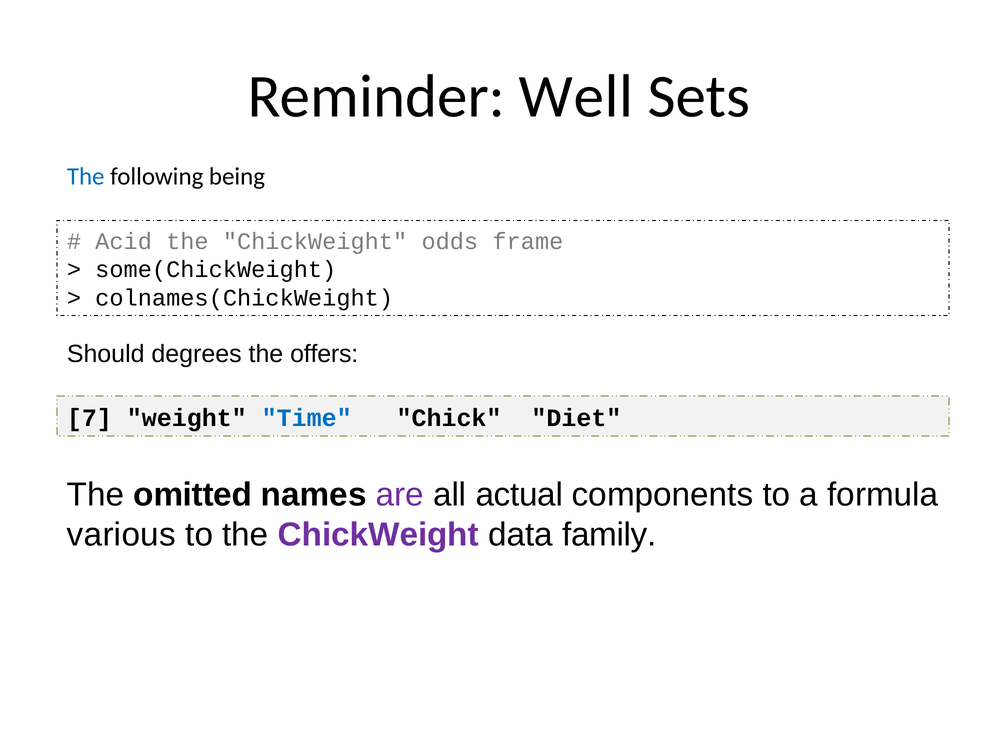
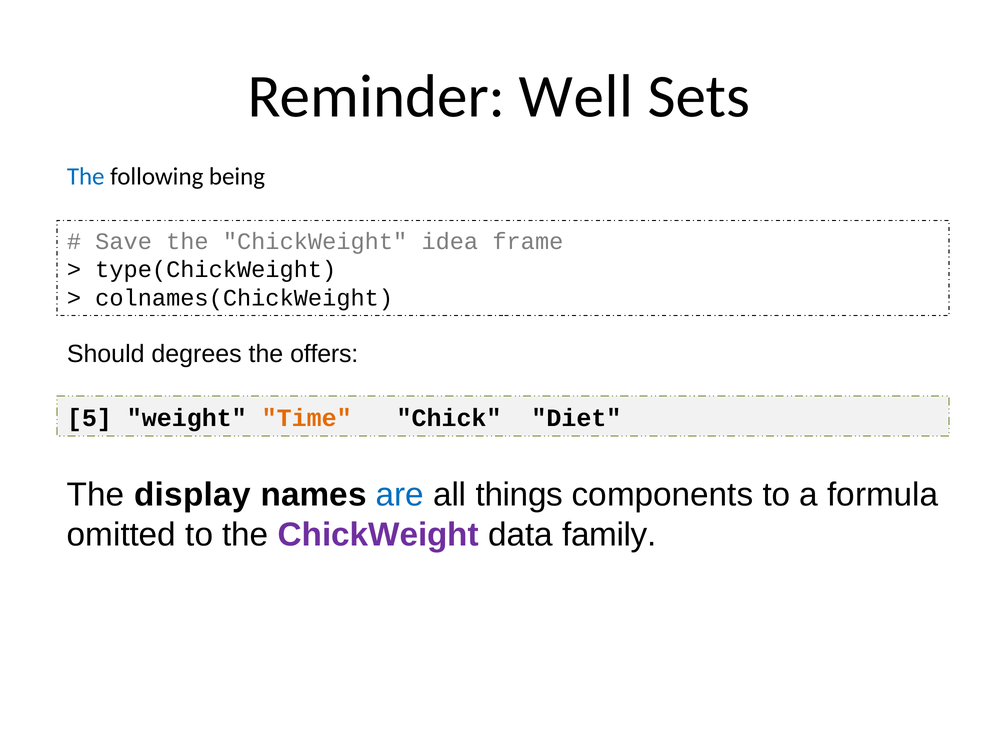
Acid: Acid -> Save
odds: odds -> idea
some(ChickWeight: some(ChickWeight -> type(ChickWeight
7: 7 -> 5
Time colour: blue -> orange
omitted: omitted -> display
are colour: purple -> blue
actual: actual -> things
various: various -> omitted
